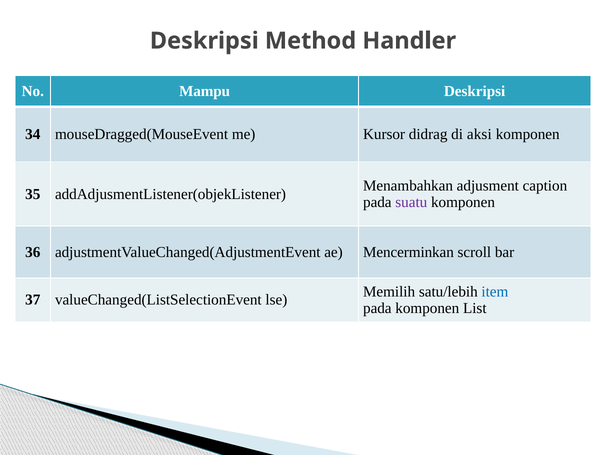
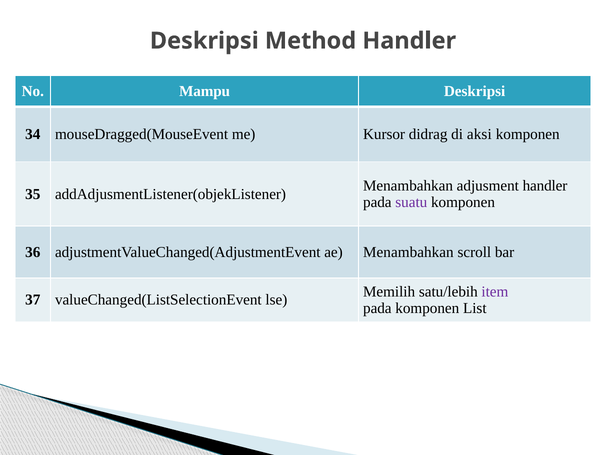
adjusment caption: caption -> handler
ae Mencerminkan: Mencerminkan -> Menambahkan
item colour: blue -> purple
